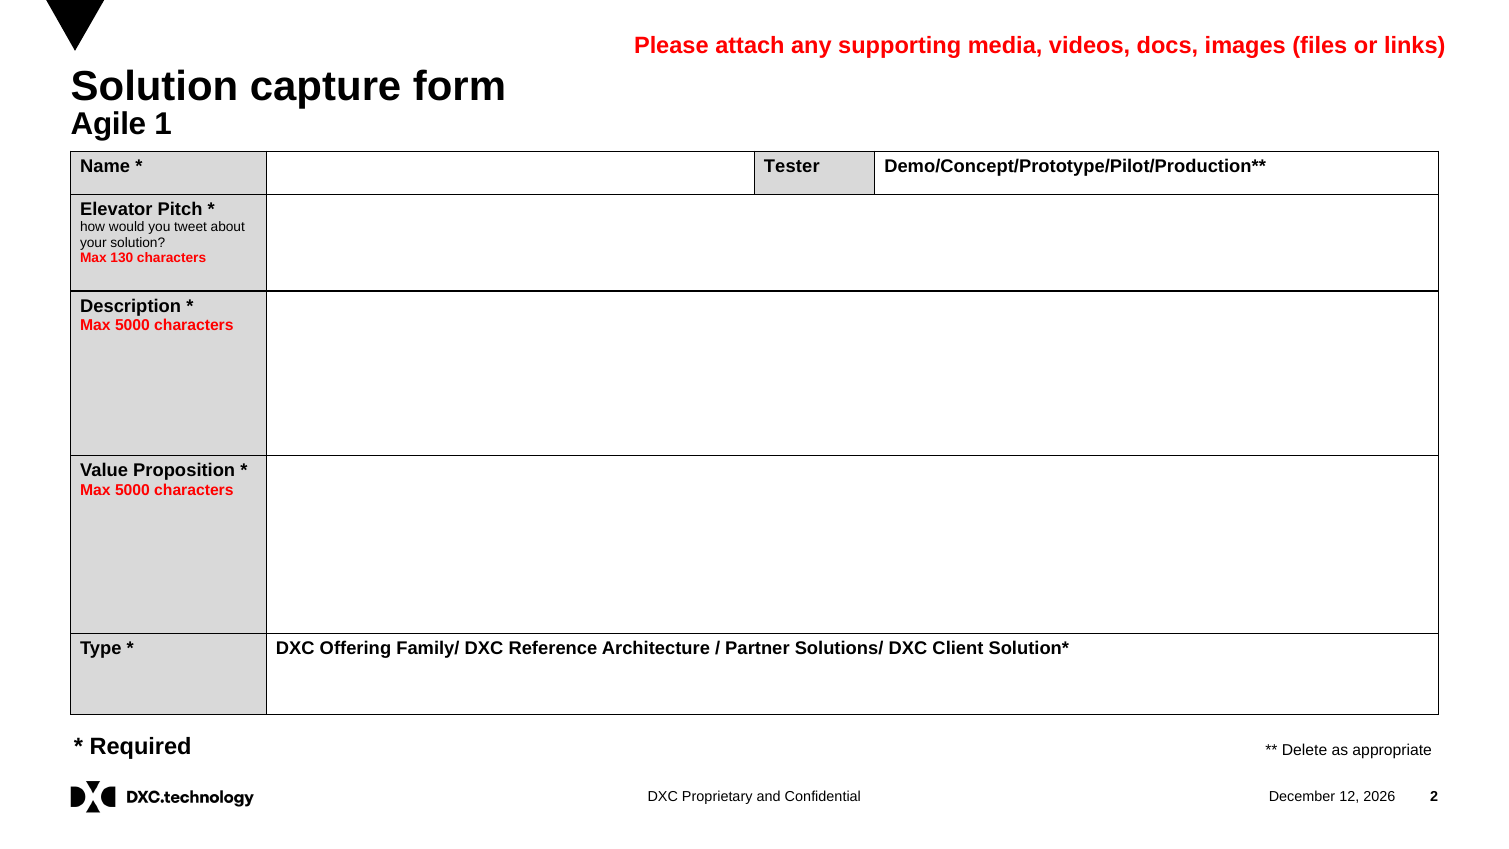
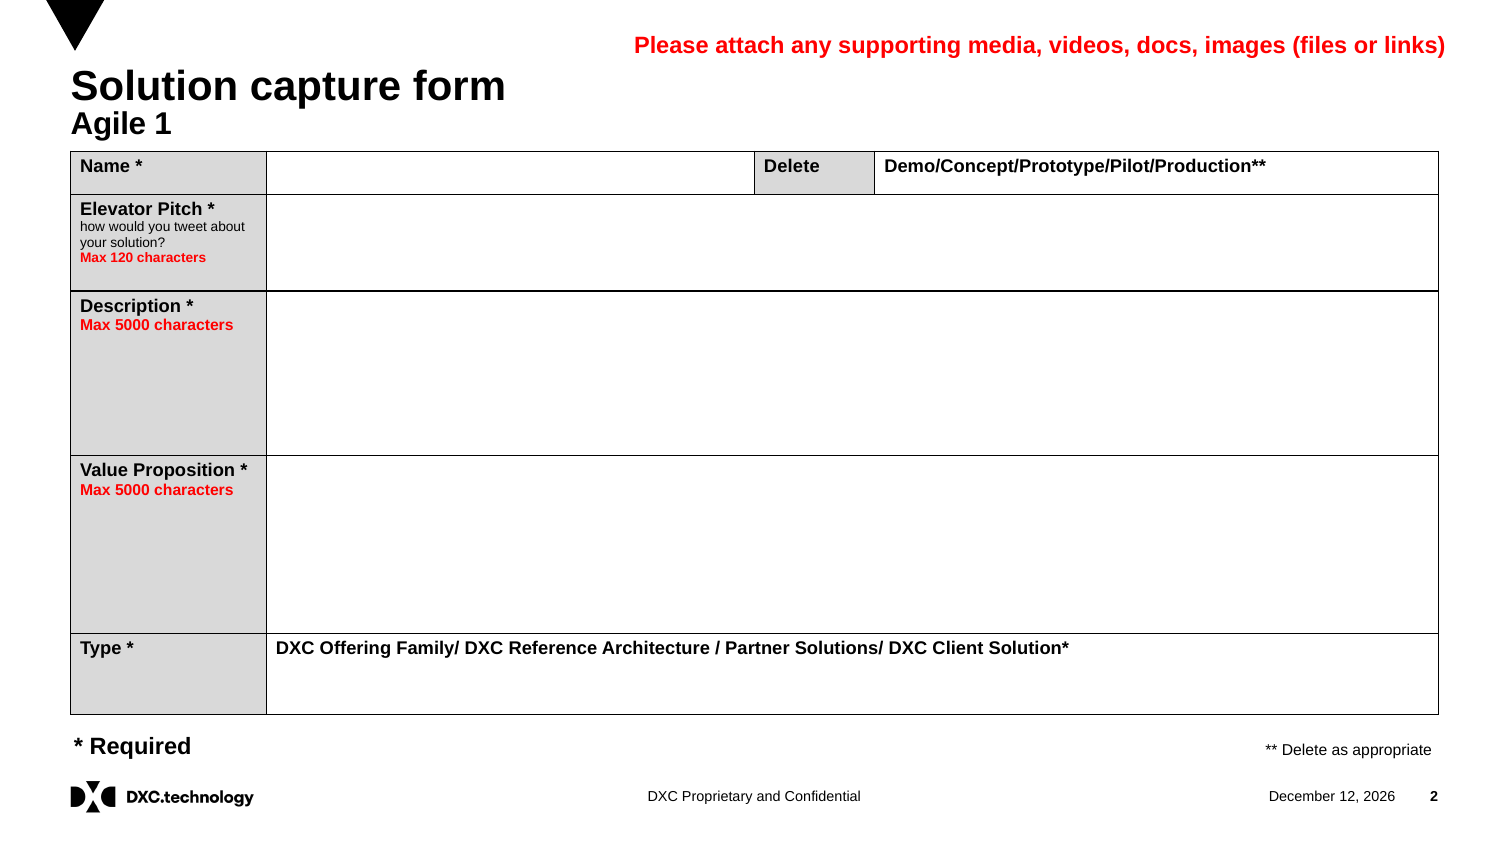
Tester at (792, 167): Tester -> Delete
130: 130 -> 120
